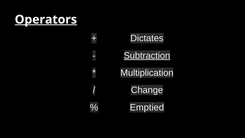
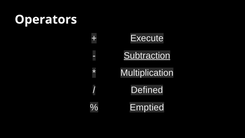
Operators underline: present -> none
Dictates: Dictates -> Execute
Change: Change -> Defined
